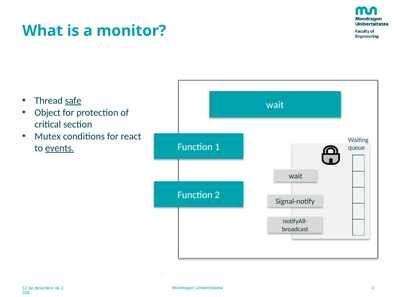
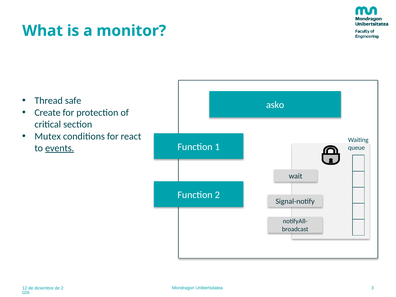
safe underline: present -> none
wait at (275, 105): wait -> asko
Object: Object -> Create
